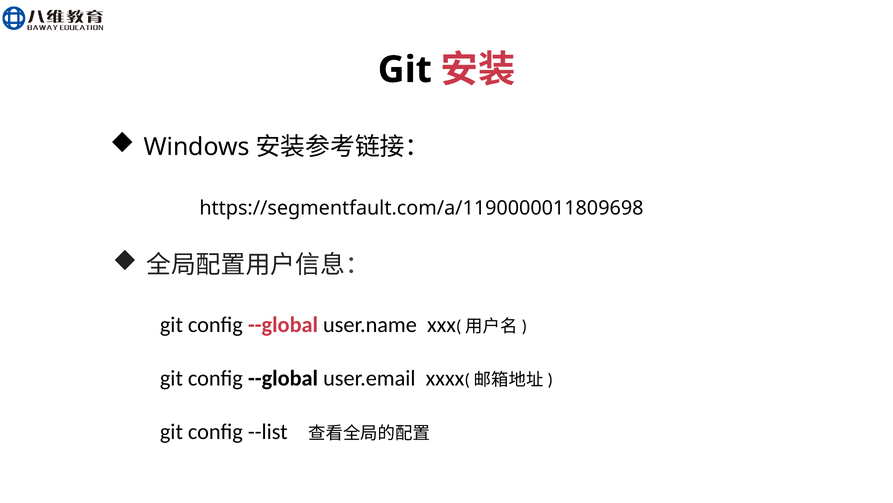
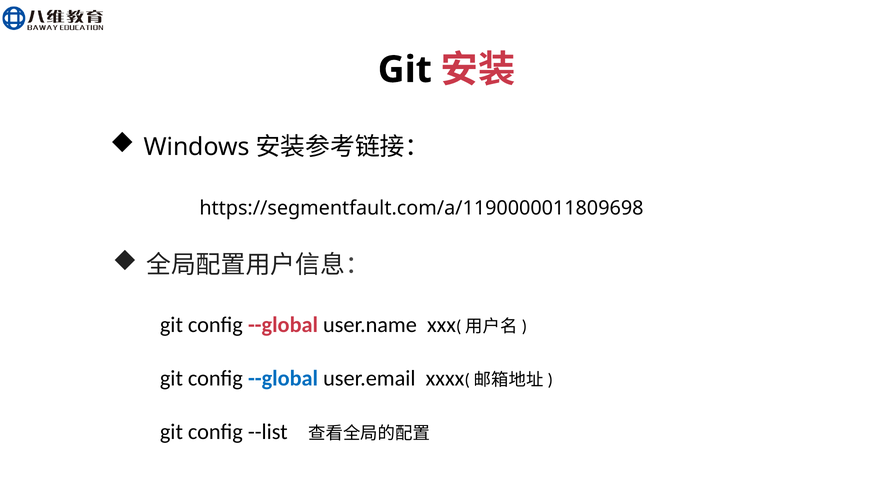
--global at (283, 378) colour: black -> blue
